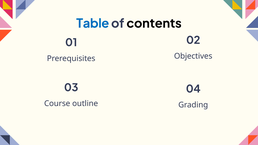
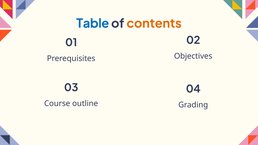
contents colour: black -> orange
